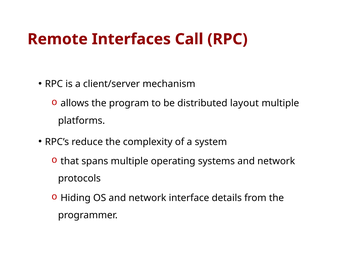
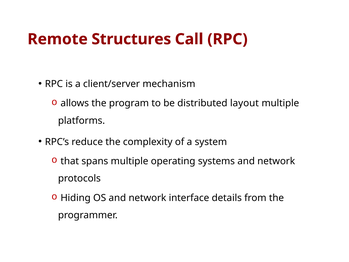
Interfaces: Interfaces -> Structures
